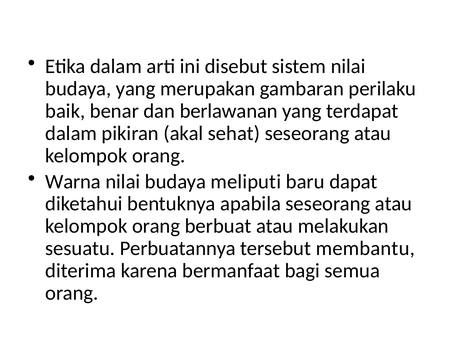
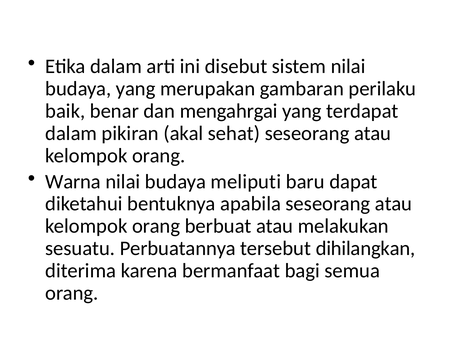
berlawanan: berlawanan -> mengahrgai
membantu: membantu -> dihilangkan
